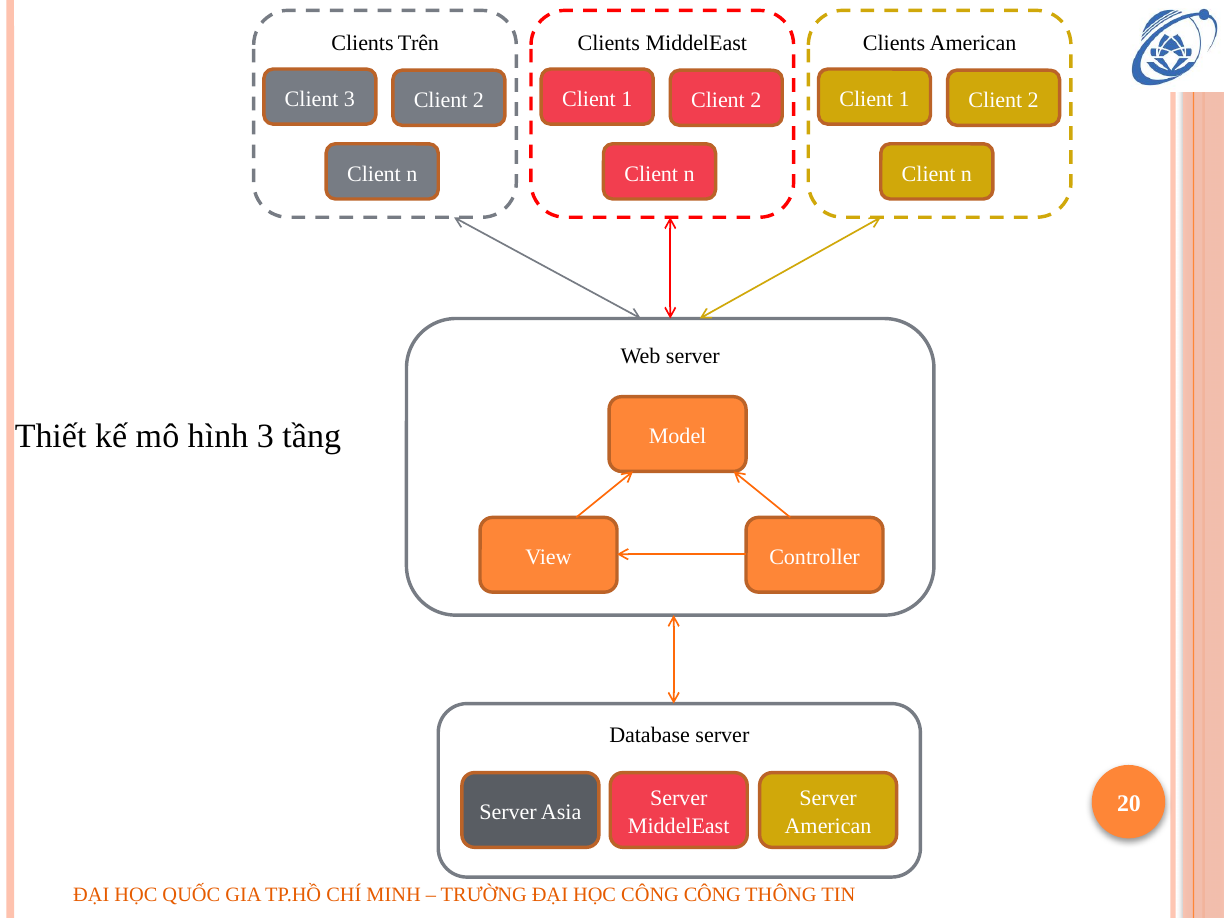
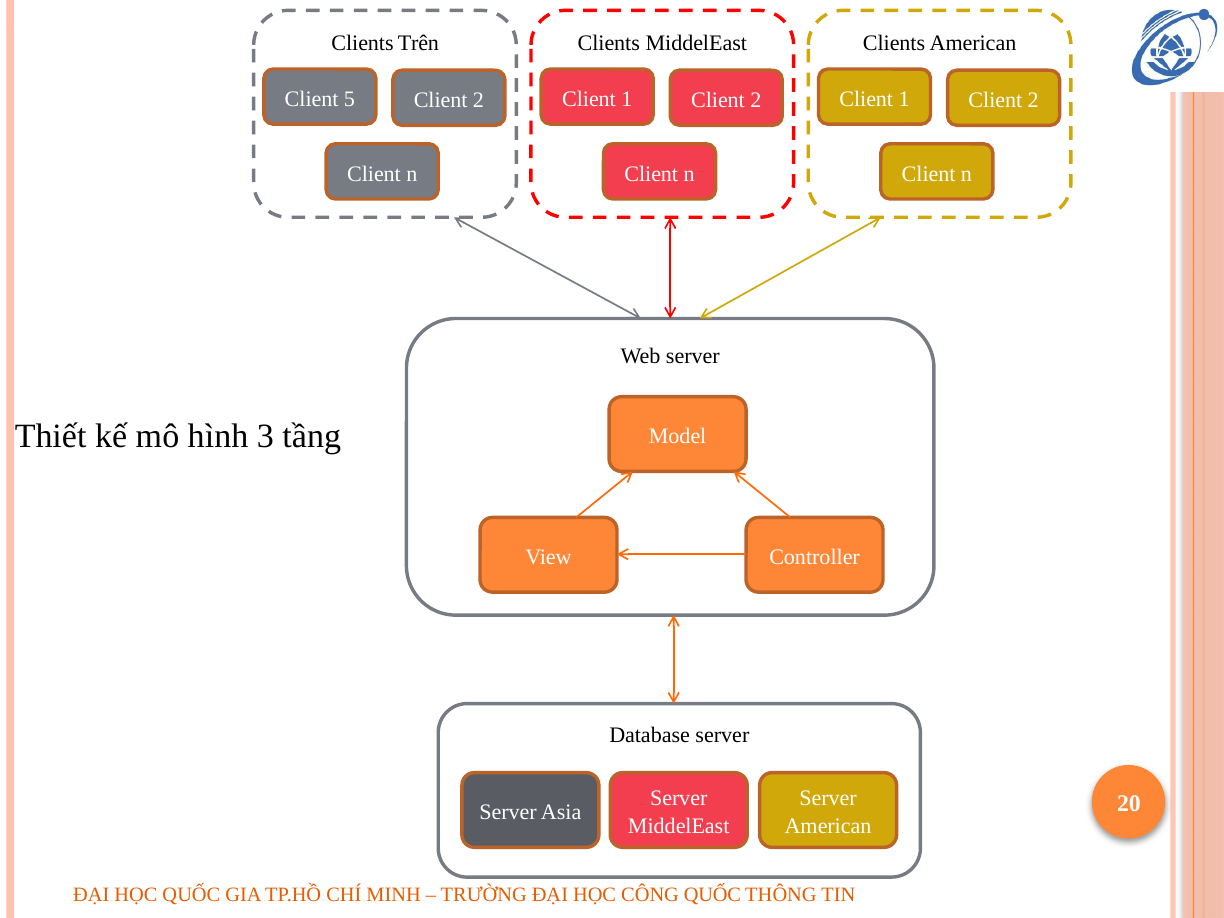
Client 3: 3 -> 5
CÔNG CÔNG: CÔNG -> QUỐC
